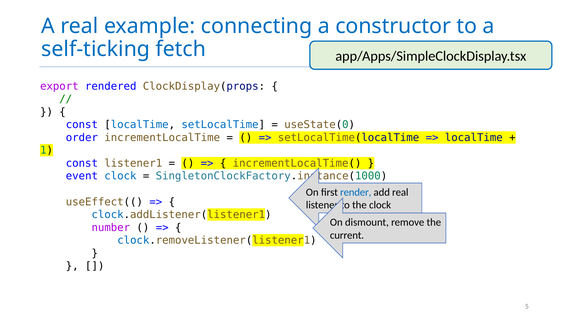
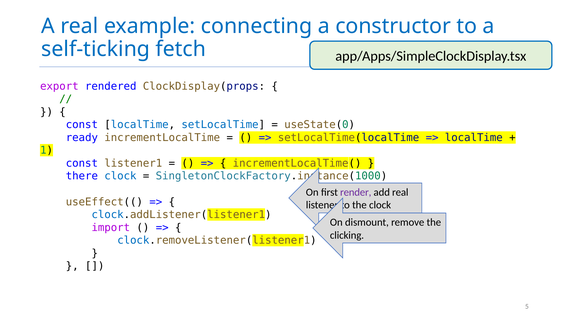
order: order -> ready
event: event -> there
render colour: blue -> purple
number: number -> import
current: current -> clicking
